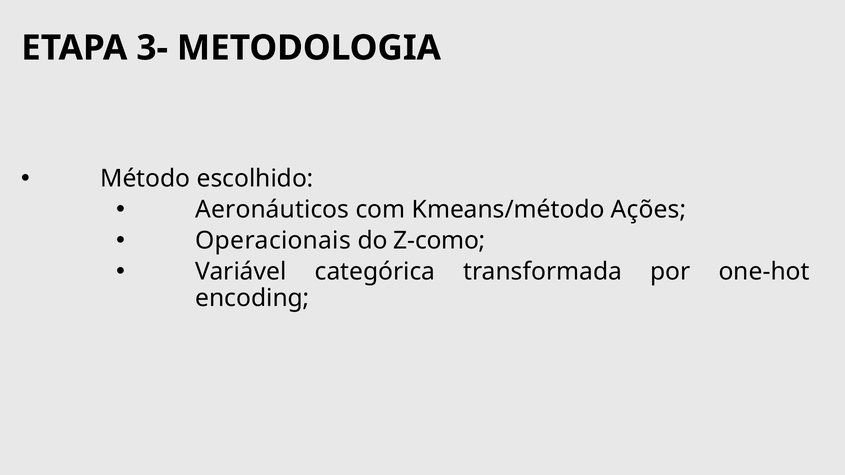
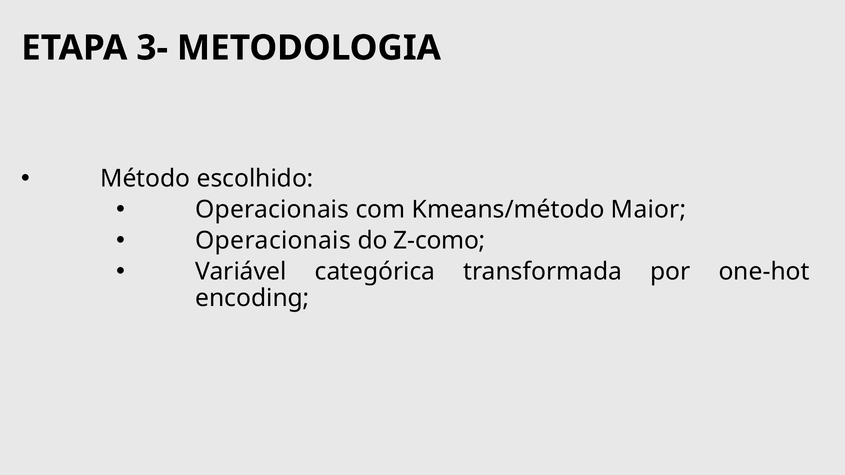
Aeronáuticos at (272, 210): Aeronáuticos -> Operacionais
Ações: Ações -> Maior
